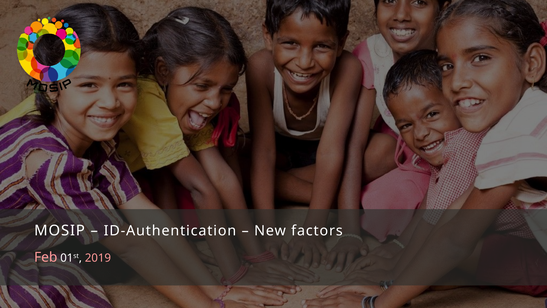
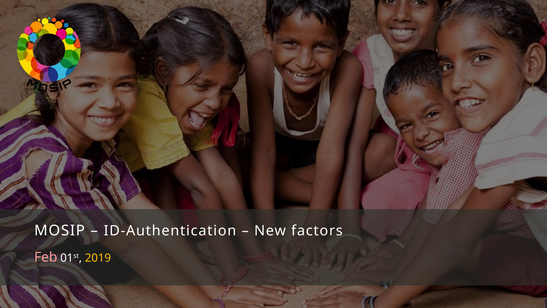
2019 colour: pink -> yellow
